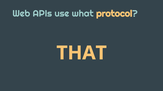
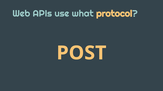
THAT: THAT -> POST
